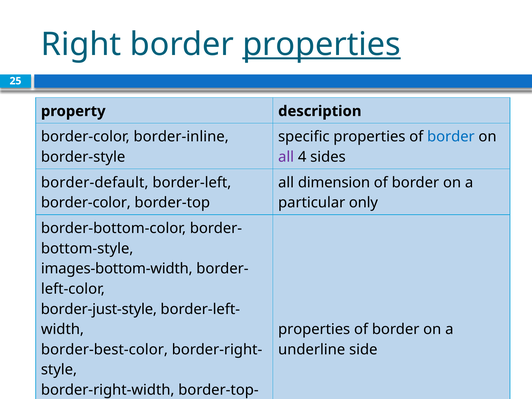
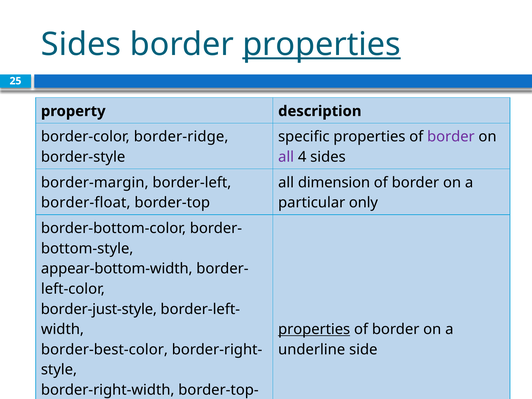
Right at (81, 44): Right -> Sides
border-inline: border-inline -> border-ridge
border at (451, 137) colour: blue -> purple
border-default: border-default -> border-margin
border-color at (86, 203): border-color -> border-float
images-bottom-width: images-bottom-width -> appear-bottom-width
properties at (314, 329) underline: none -> present
